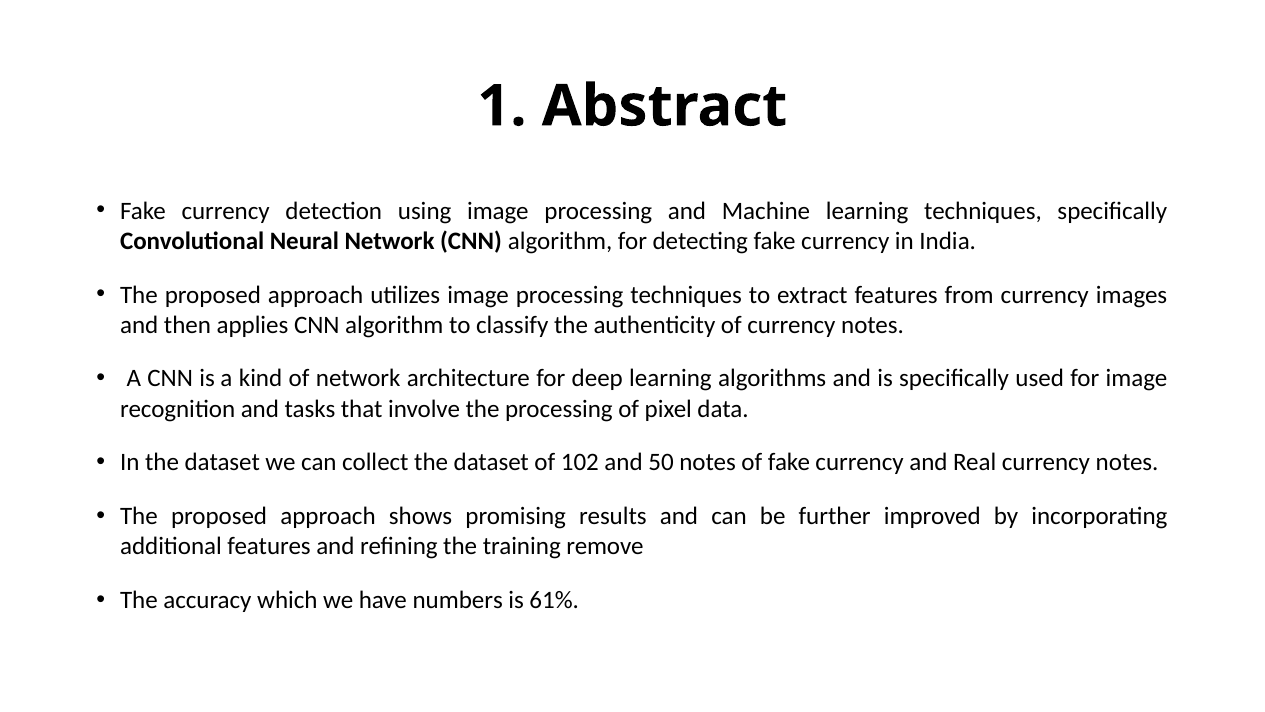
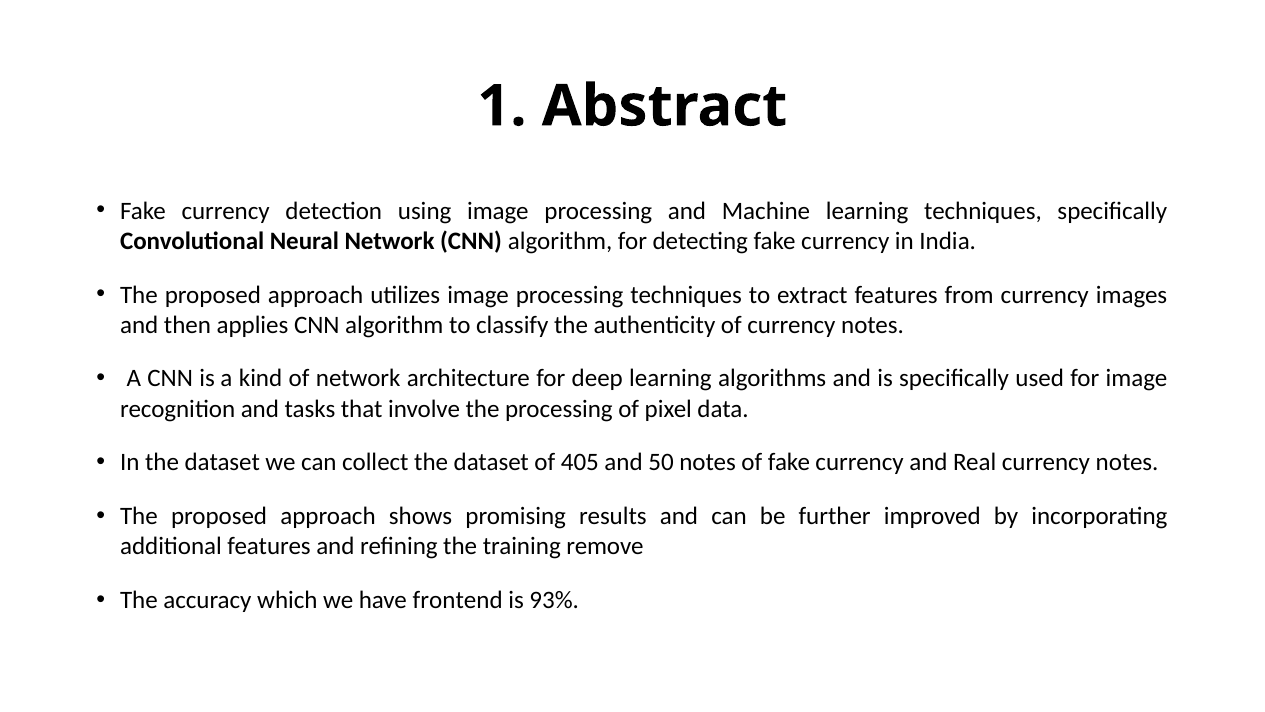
102: 102 -> 405
numbers: numbers -> frontend
61%: 61% -> 93%
